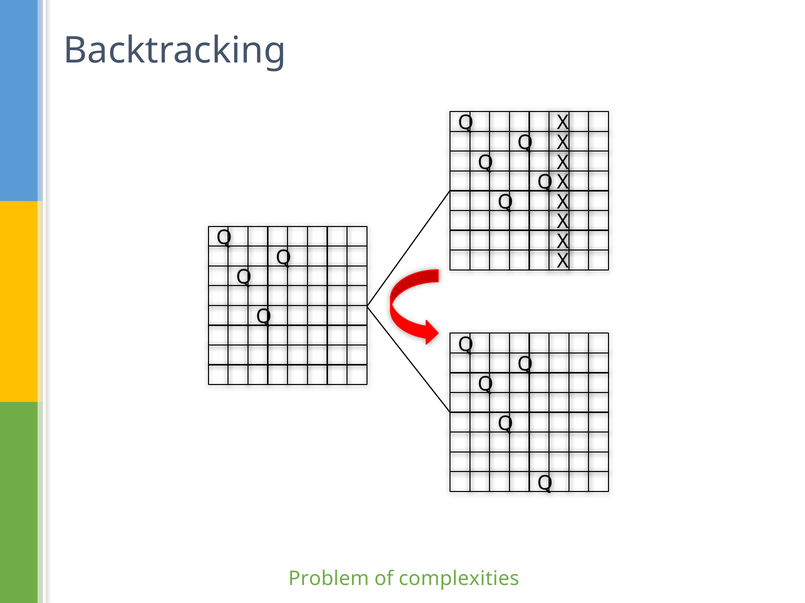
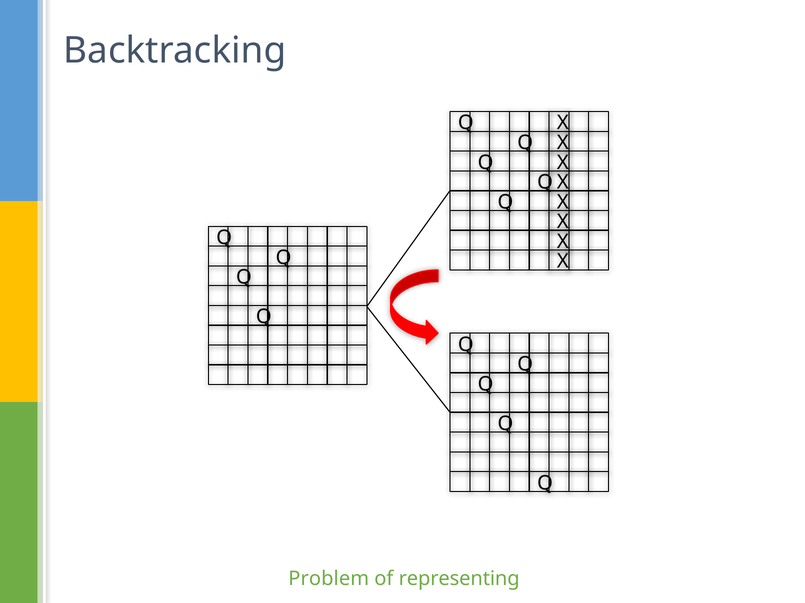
complexities: complexities -> representing
